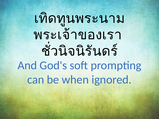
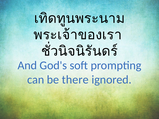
when: when -> there
